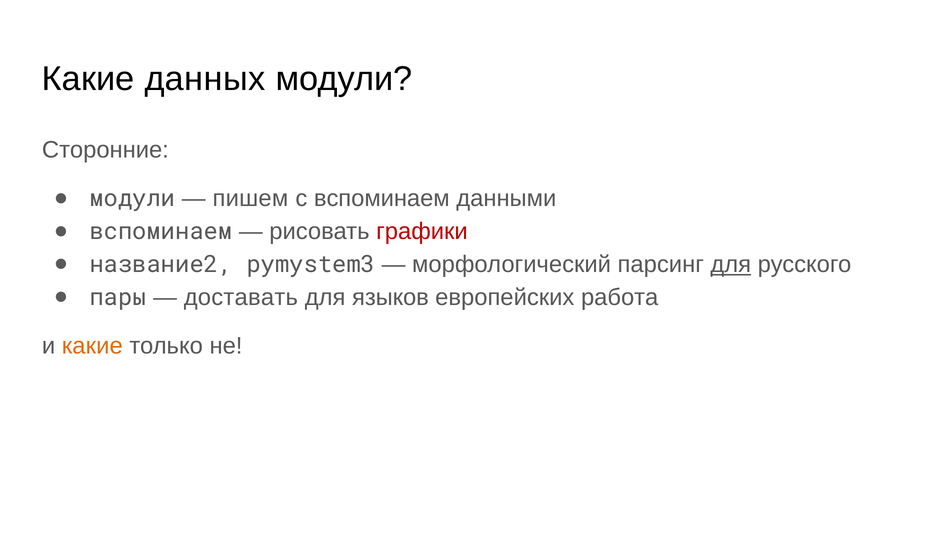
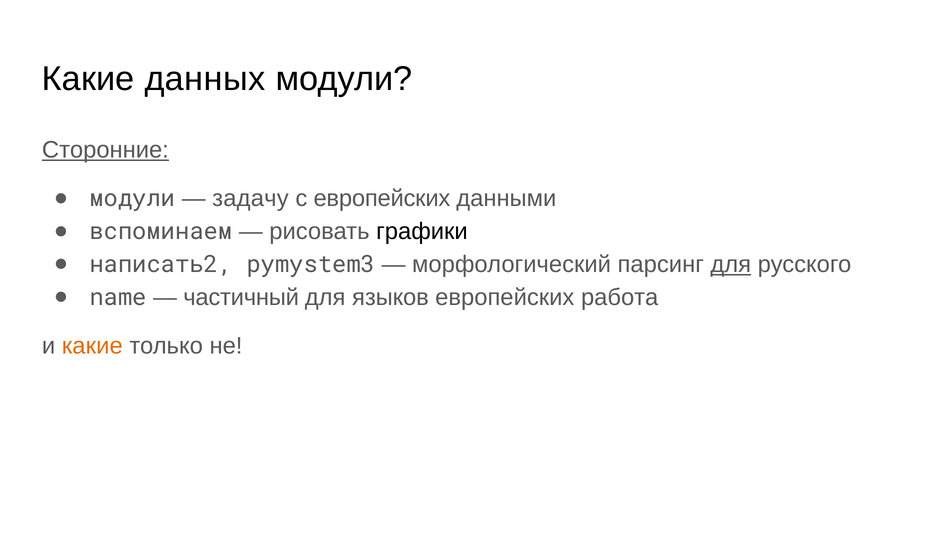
Сторонние underline: none -> present
пишем: пишем -> задачу
с вспоминаем: вспоминаем -> европейских
графики colour: red -> black
название2: название2 -> написать2
пары: пары -> name
доставать: доставать -> частичный
